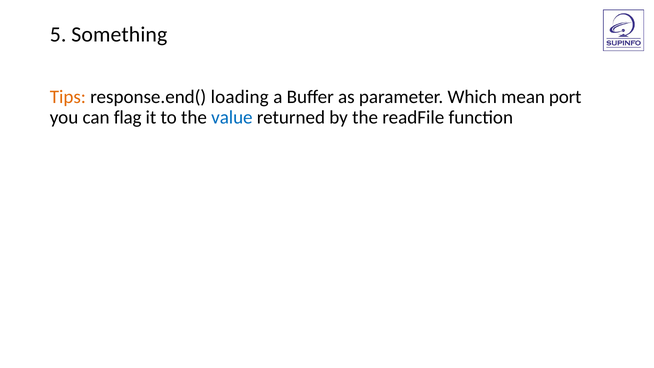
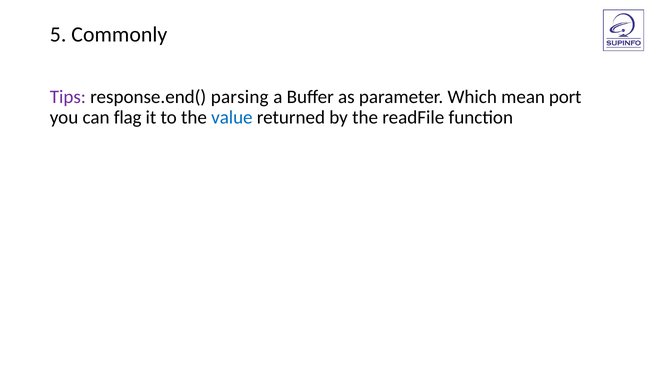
Something: Something -> Commonly
Tips colour: orange -> purple
loading: loading -> parsing
